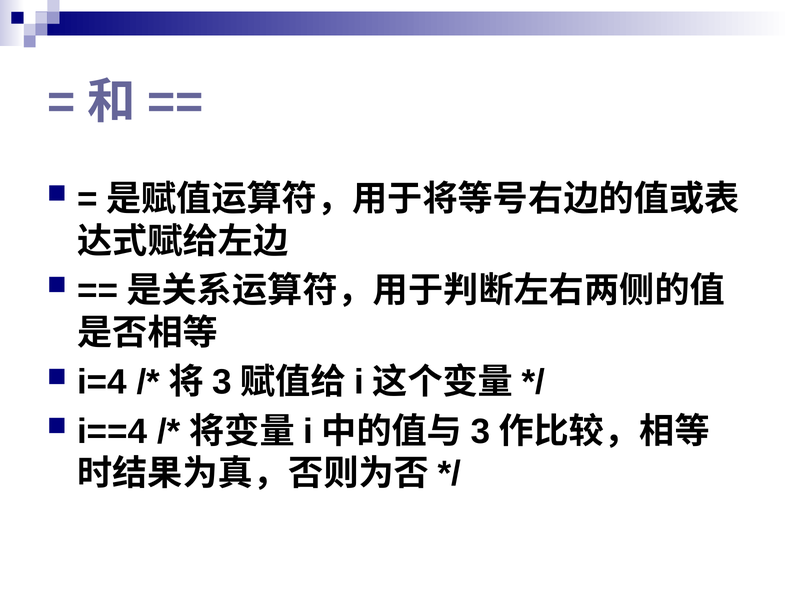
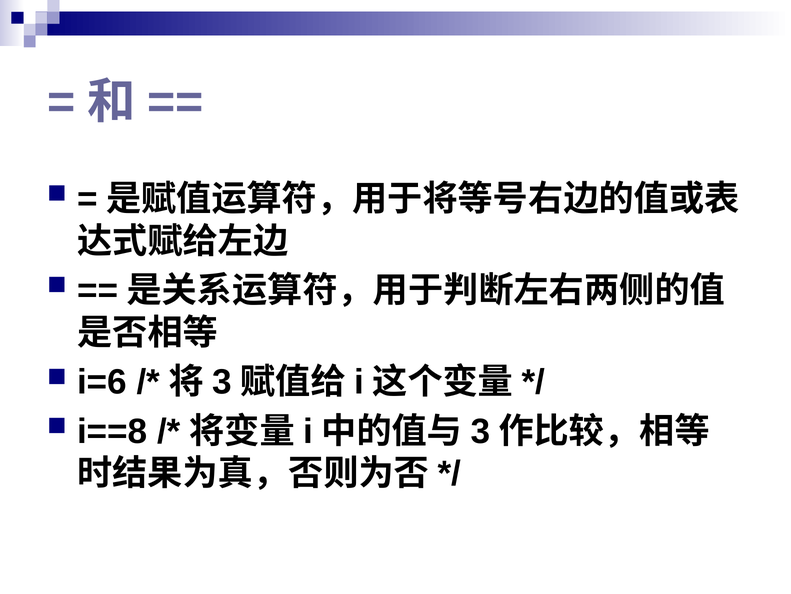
i=4: i=4 -> i=6
i==4: i==4 -> i==8
